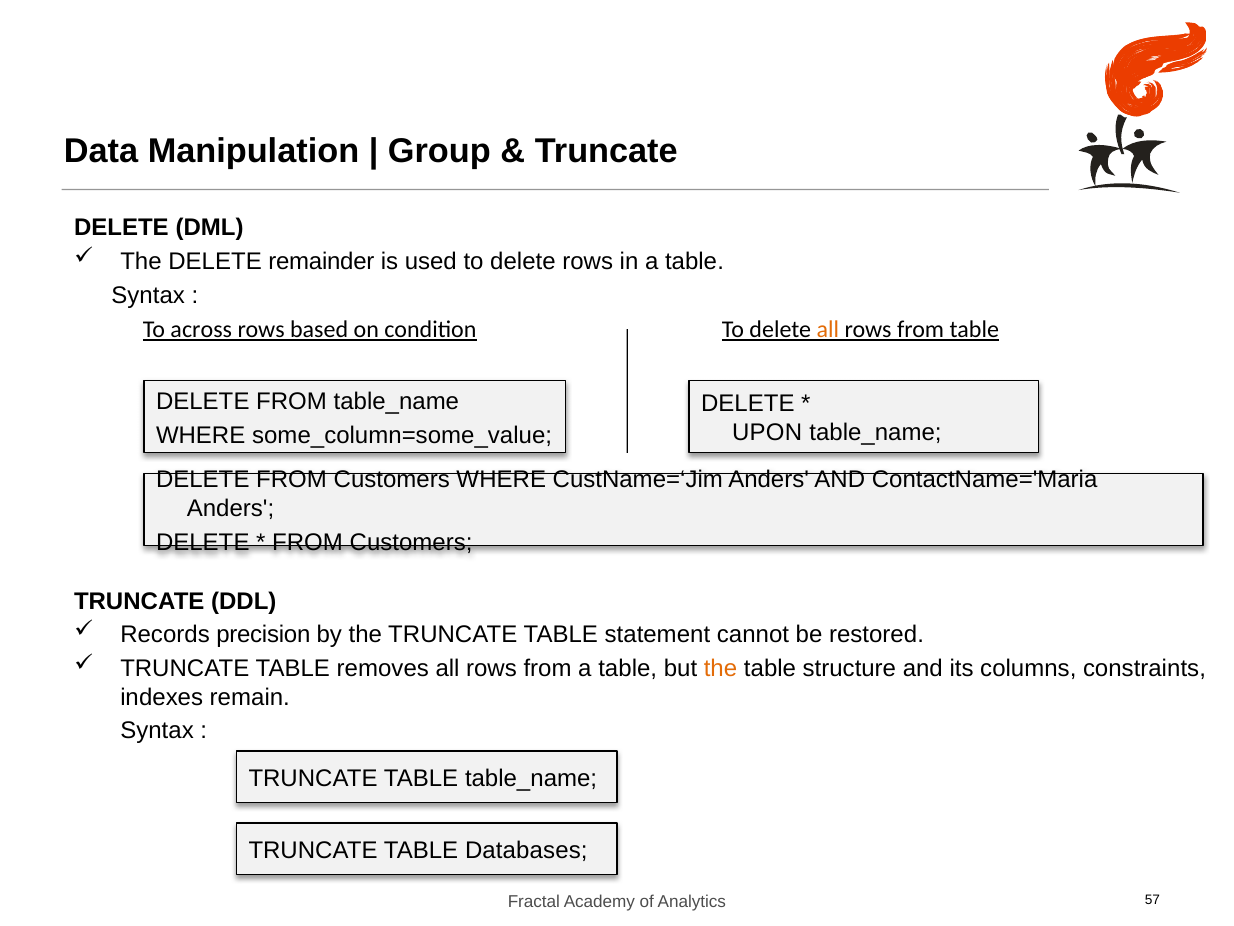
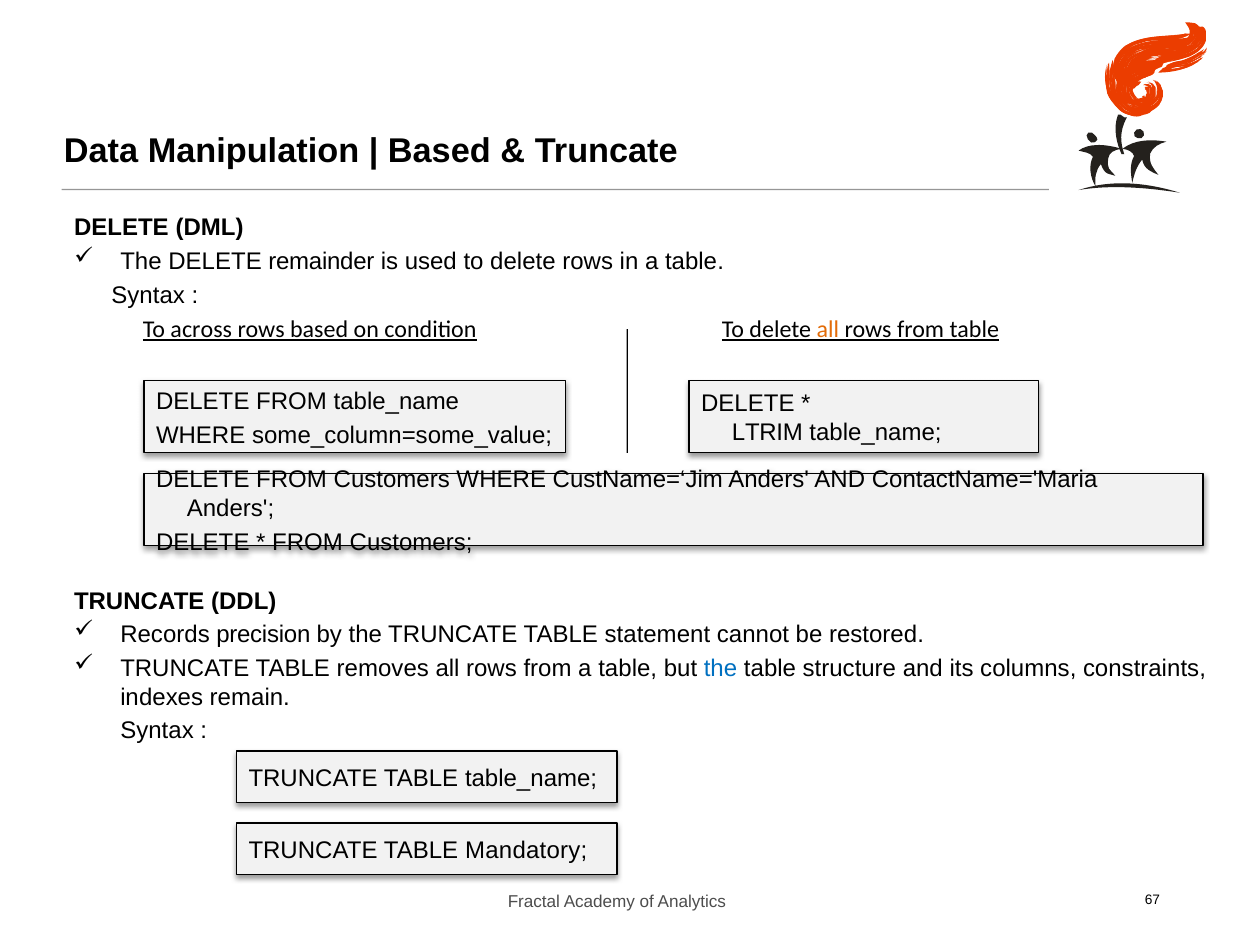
Group at (439, 152): Group -> Based
UPON: UPON -> LTRIM
the at (721, 668) colour: orange -> blue
Databases: Databases -> Mandatory
57: 57 -> 67
